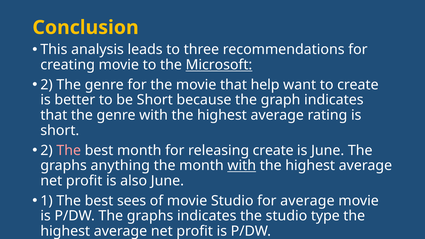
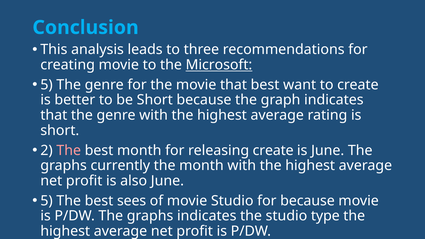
Conclusion colour: yellow -> light blue
2 at (47, 85): 2 -> 5
that help: help -> best
anything: anything -> currently
with at (242, 166) underline: present -> none
1 at (47, 201): 1 -> 5
for average: average -> because
